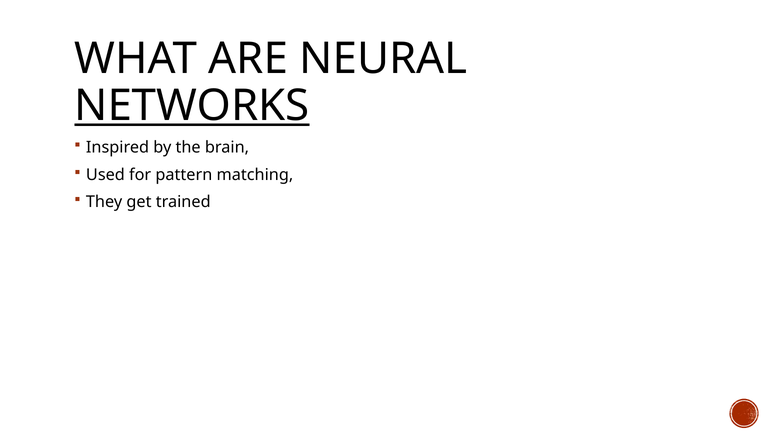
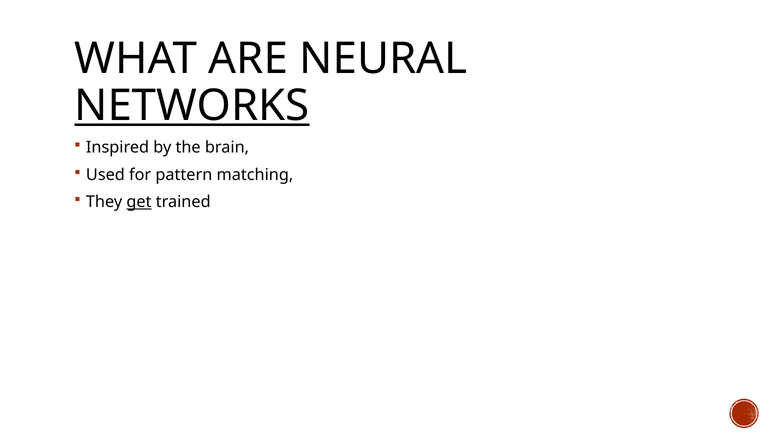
get underline: none -> present
